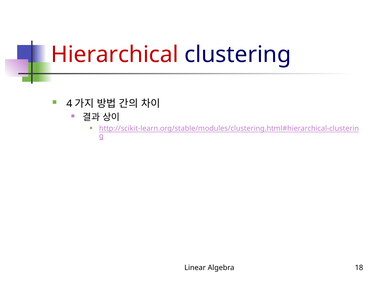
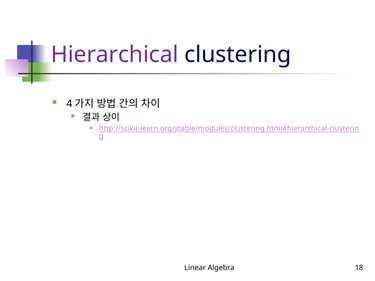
Hierarchical colour: red -> purple
